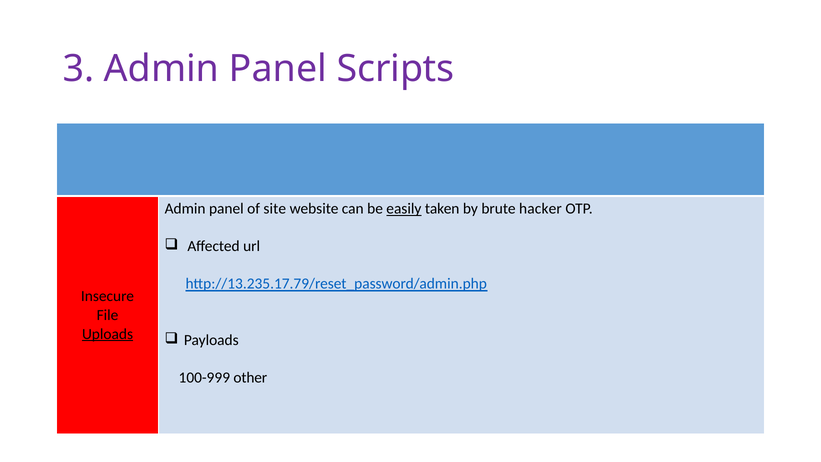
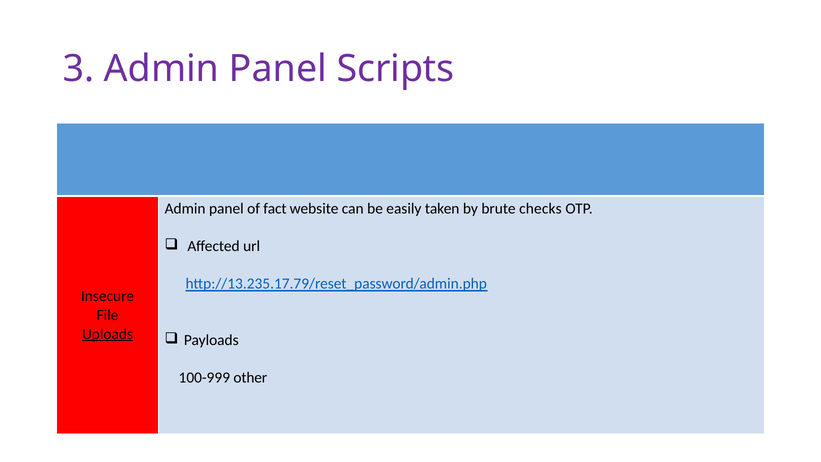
site: site -> fact
easily underline: present -> none
hacker: hacker -> checks
